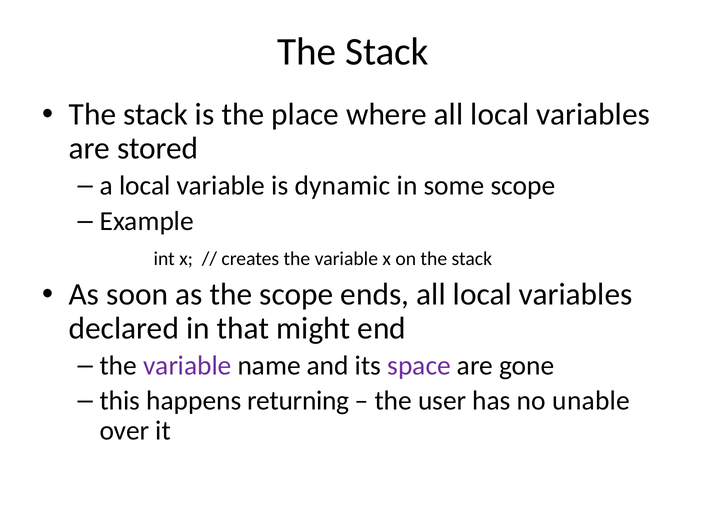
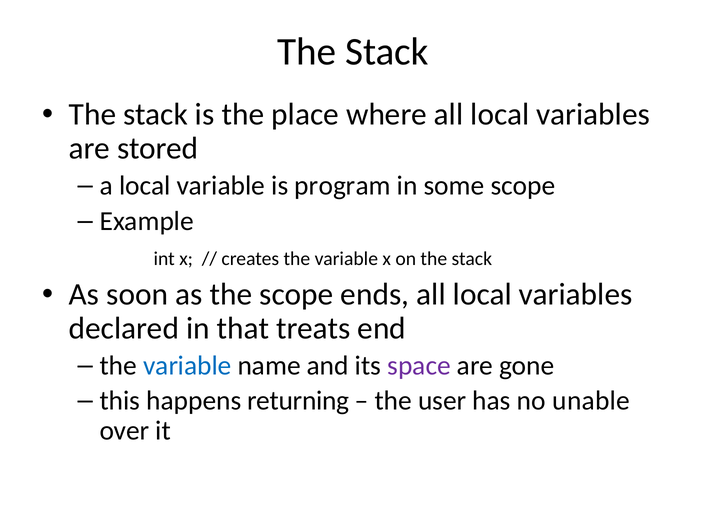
dynamic: dynamic -> program
might: might -> treats
variable at (187, 365) colour: purple -> blue
